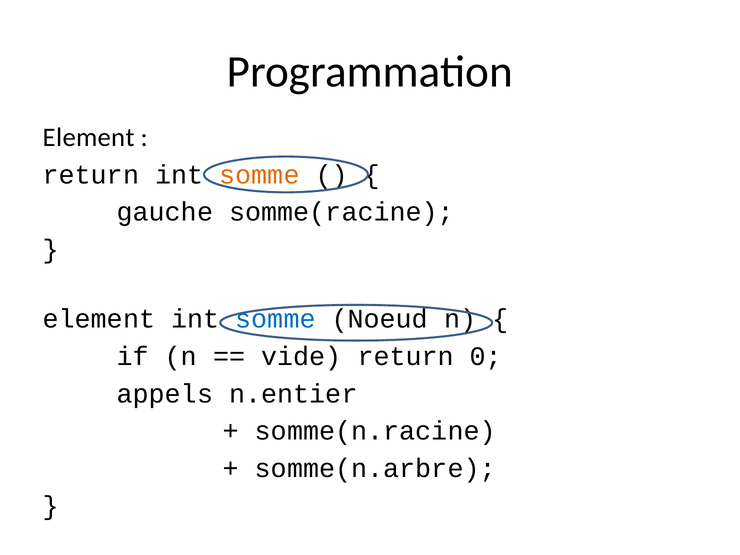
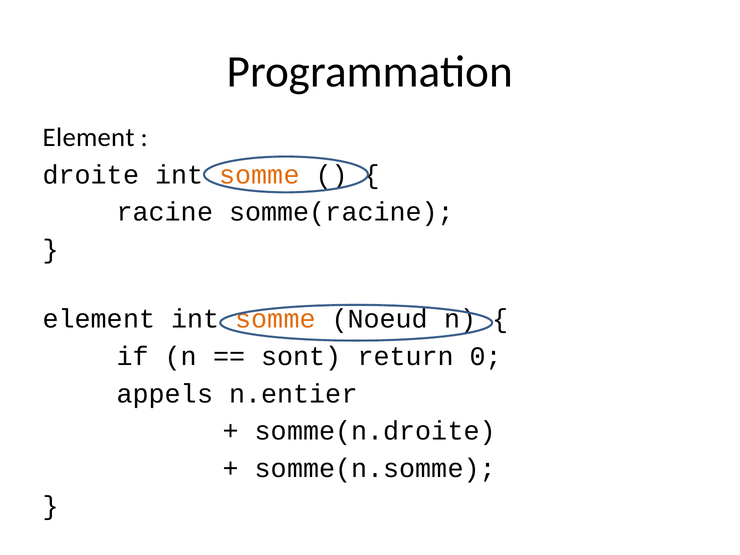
return at (91, 175): return -> droite
gauche: gauche -> racine
somme at (275, 319) colour: blue -> orange
vide: vide -> sont
somme(n.racine: somme(n.racine -> somme(n.droite
somme(n.arbre: somme(n.arbre -> somme(n.somme
